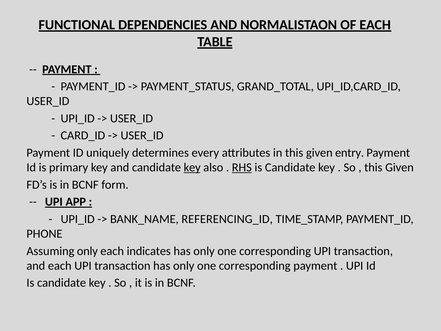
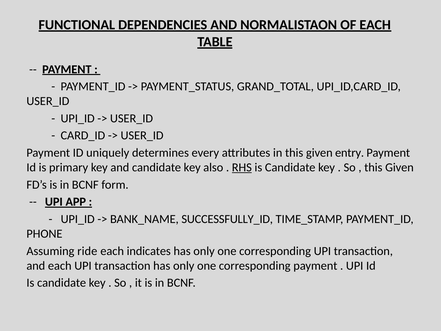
key at (192, 167) underline: present -> none
REFERENCING_ID: REFERENCING_ID -> SUCCESSFULLY_ID
Assuming only: only -> ride
